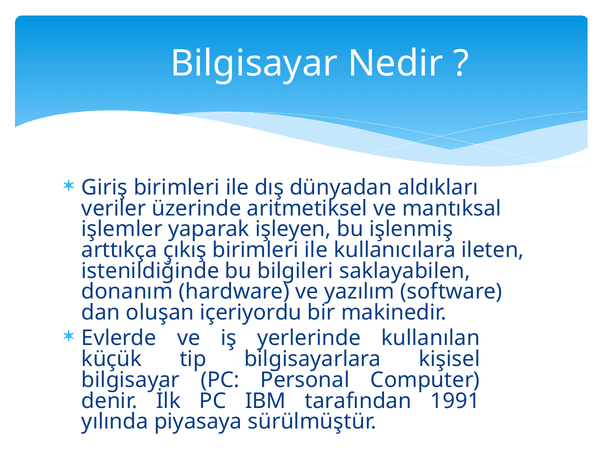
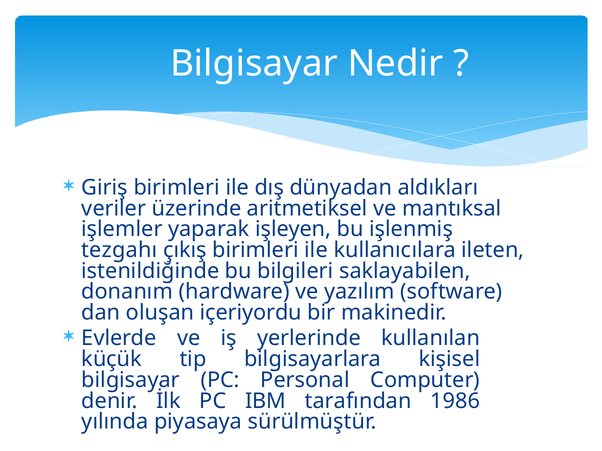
arttıkça: arttıkça -> tezgahı
1991: 1991 -> 1986
